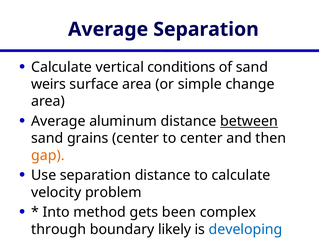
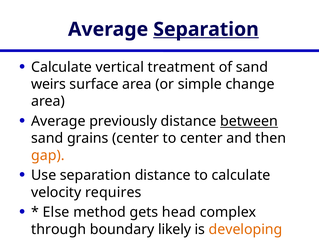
Separation at (206, 29) underline: none -> present
conditions: conditions -> treatment
aluminum: aluminum -> previously
problem: problem -> requires
Into: Into -> Else
been: been -> head
developing colour: blue -> orange
